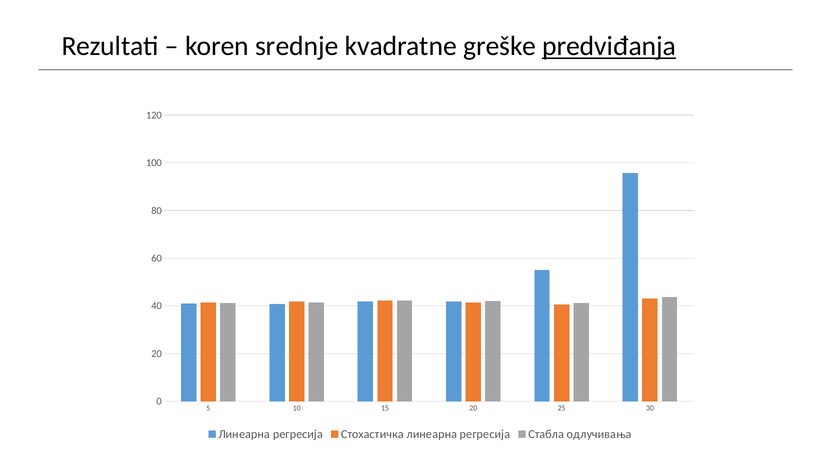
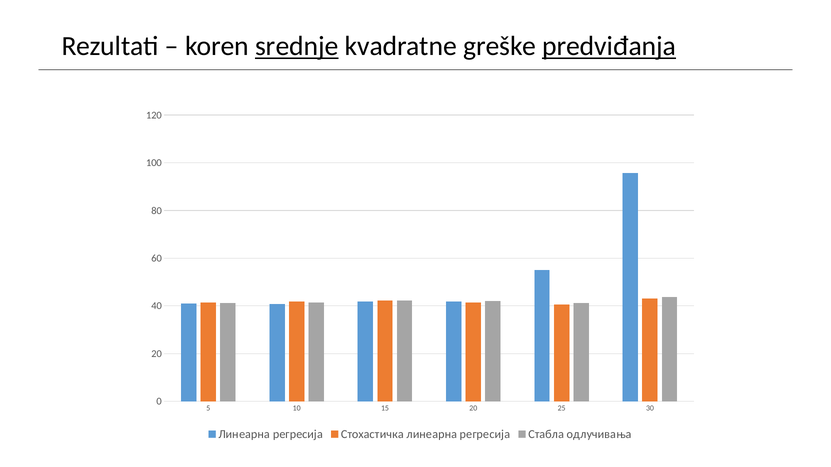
srednje underline: none -> present
